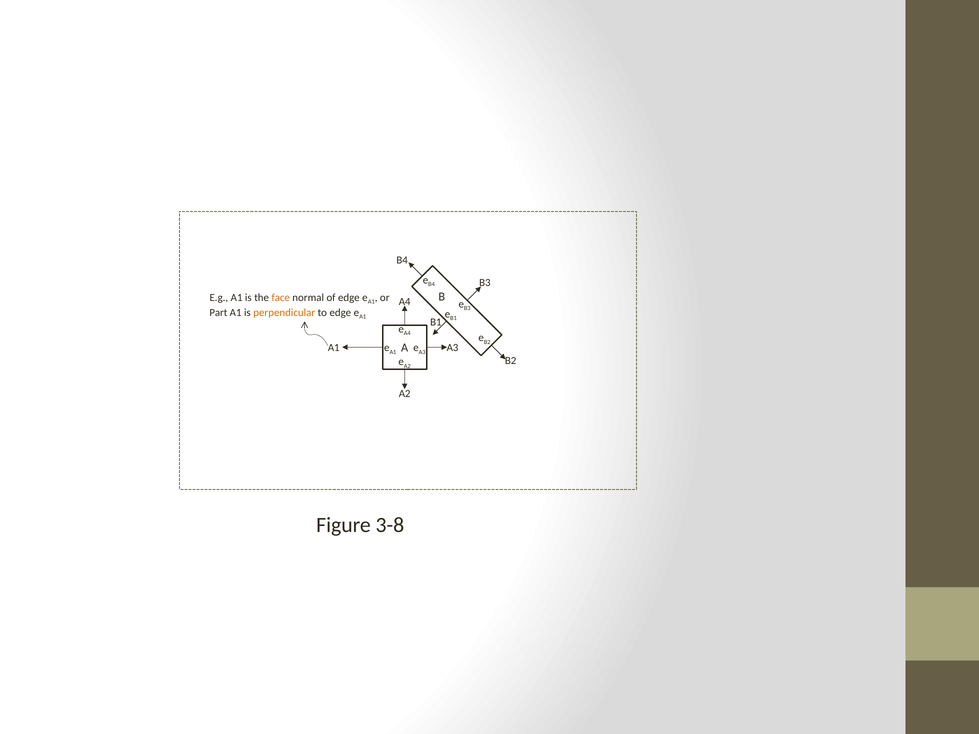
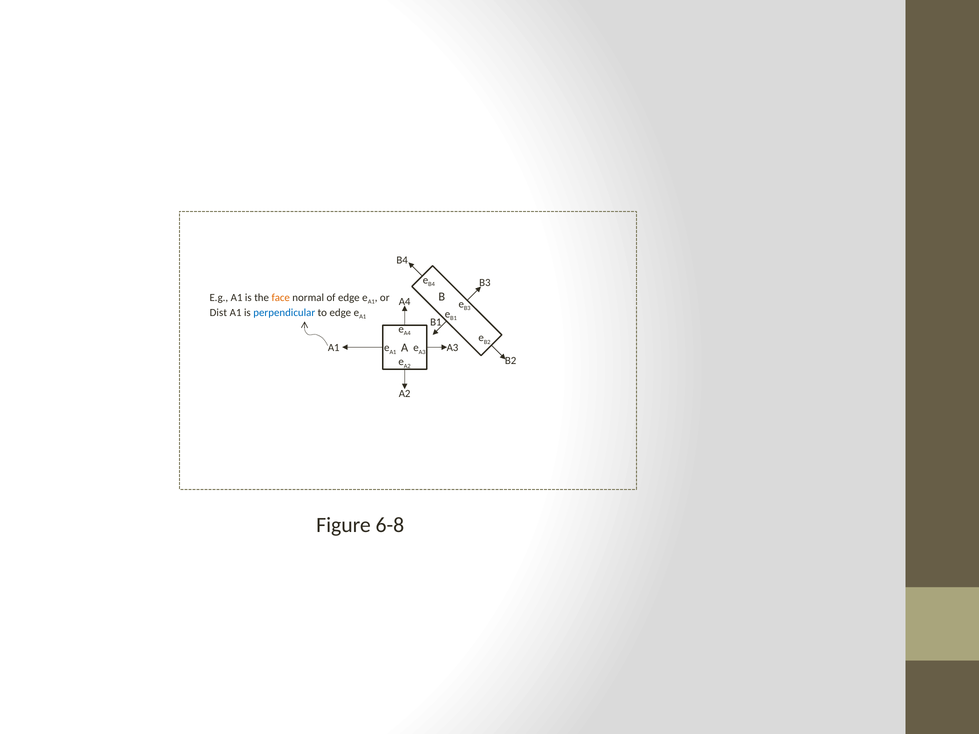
Part: Part -> Dist
perpendicular colour: orange -> blue
3-8: 3-8 -> 6-8
